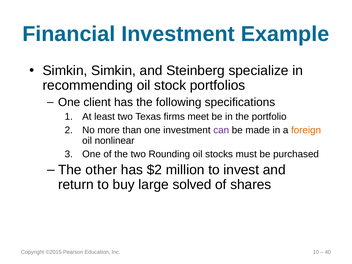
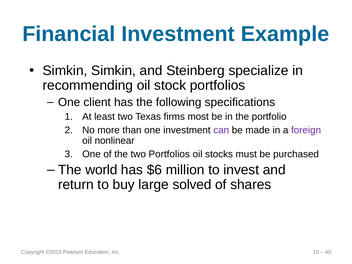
meet: meet -> most
foreign colour: orange -> purple
two Rounding: Rounding -> Portfolios
other: other -> world
$2: $2 -> $6
